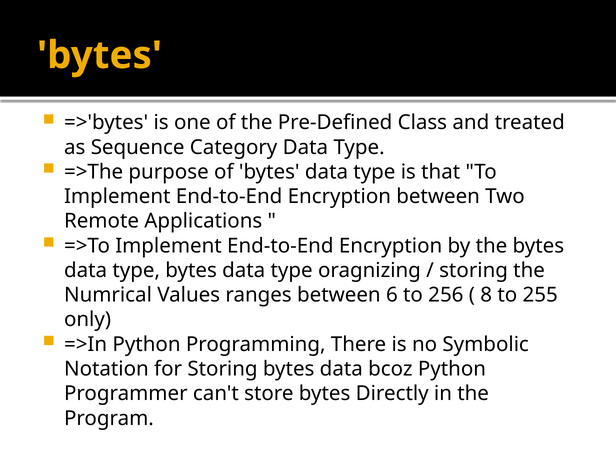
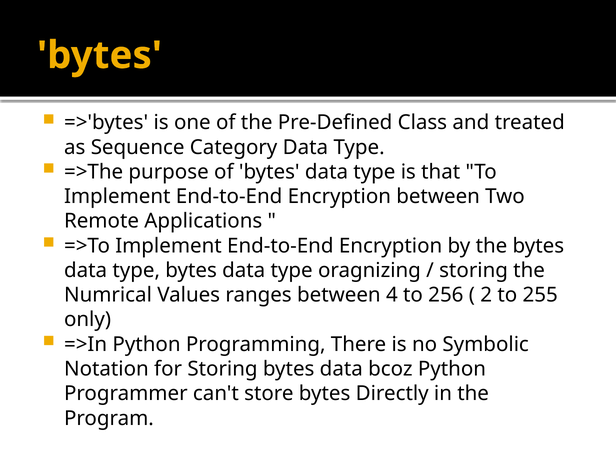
6: 6 -> 4
8: 8 -> 2
